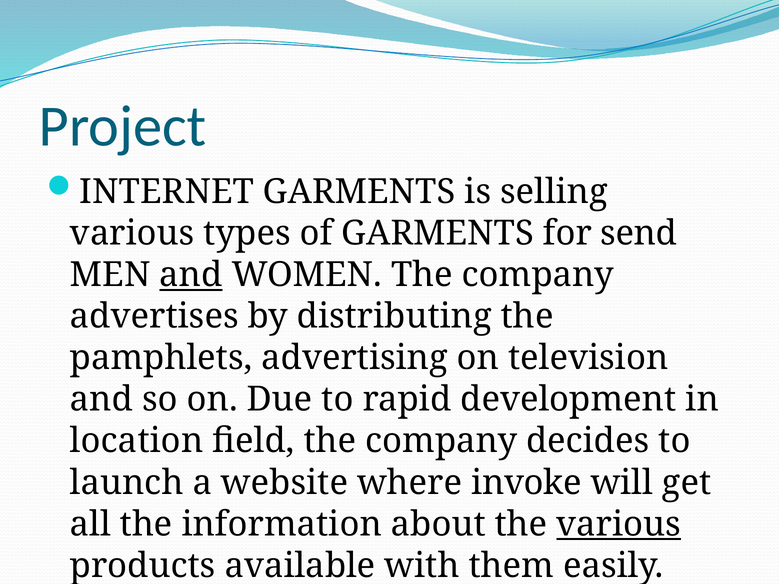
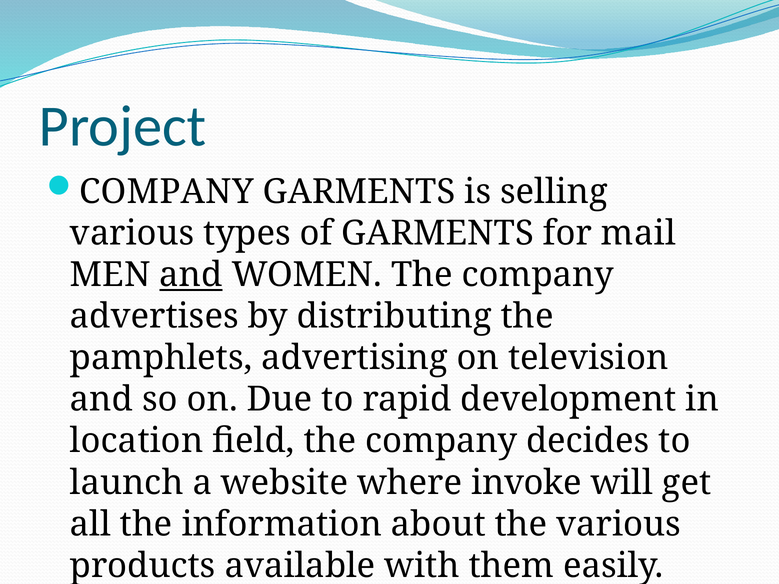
INTERNET at (167, 192): INTERNET -> COMPANY
send: send -> mail
various at (619, 524) underline: present -> none
